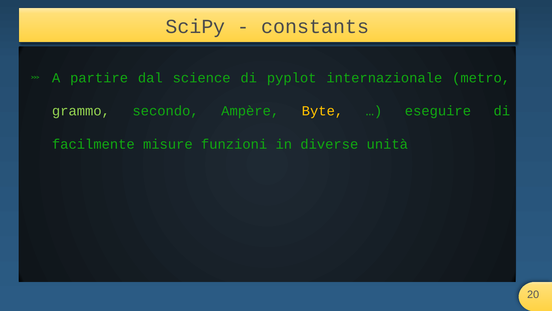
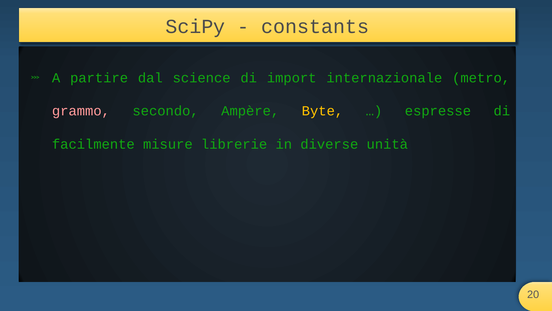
pyplot: pyplot -> import
grammo colour: light green -> pink
eseguire: eseguire -> espresse
funzioni: funzioni -> librerie
